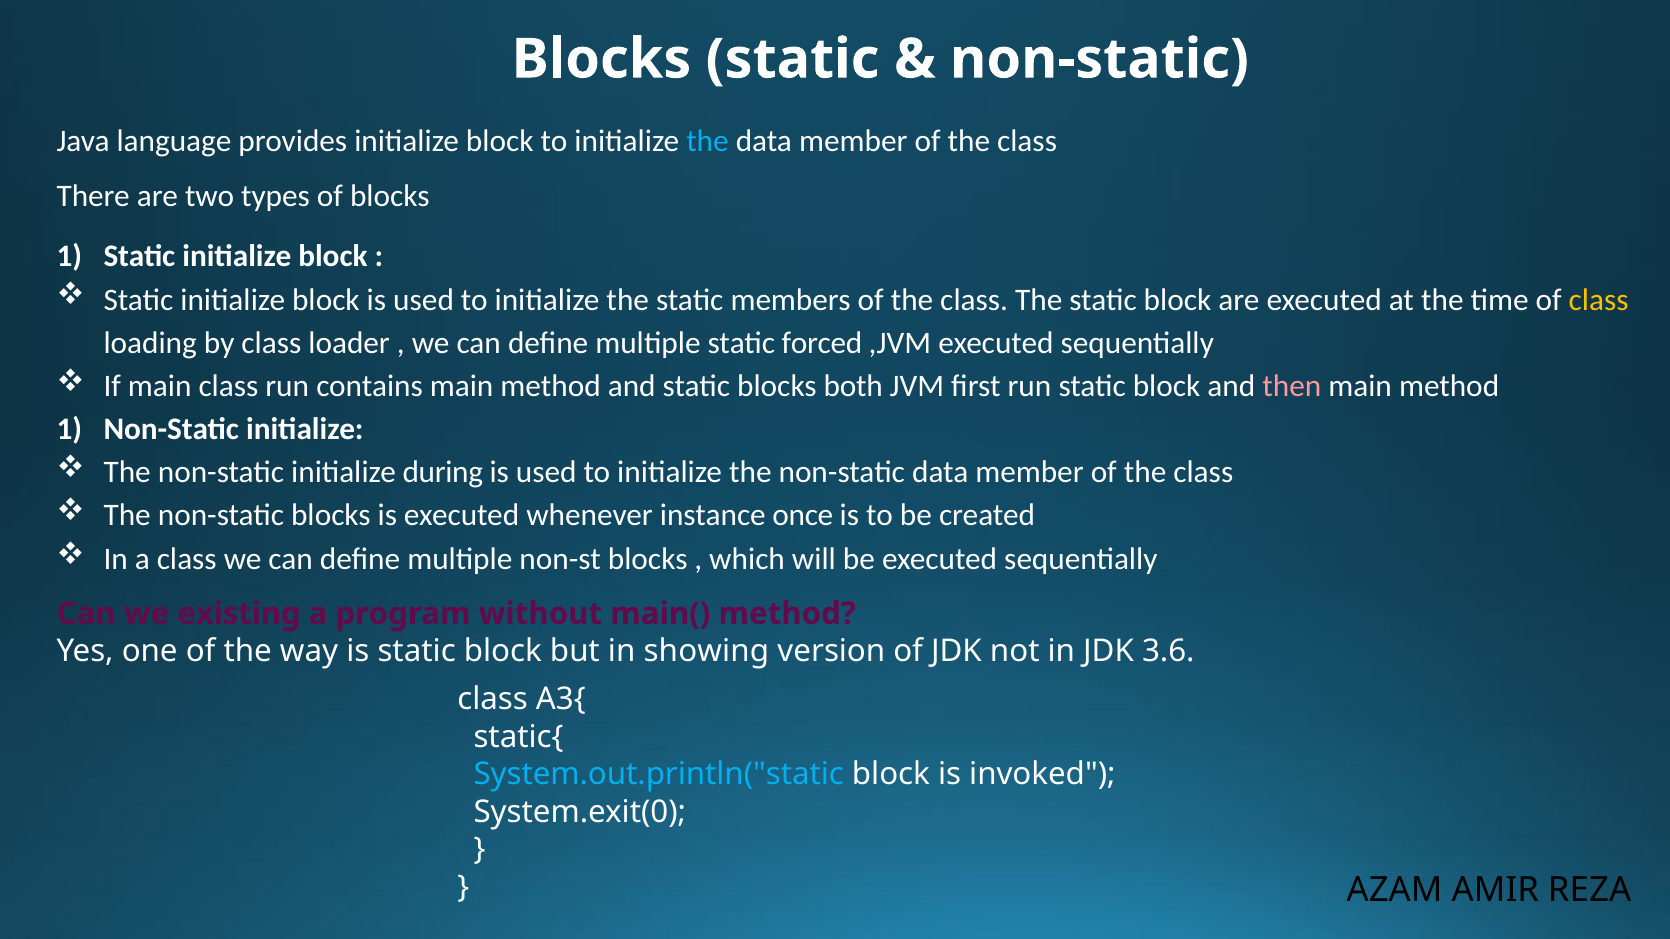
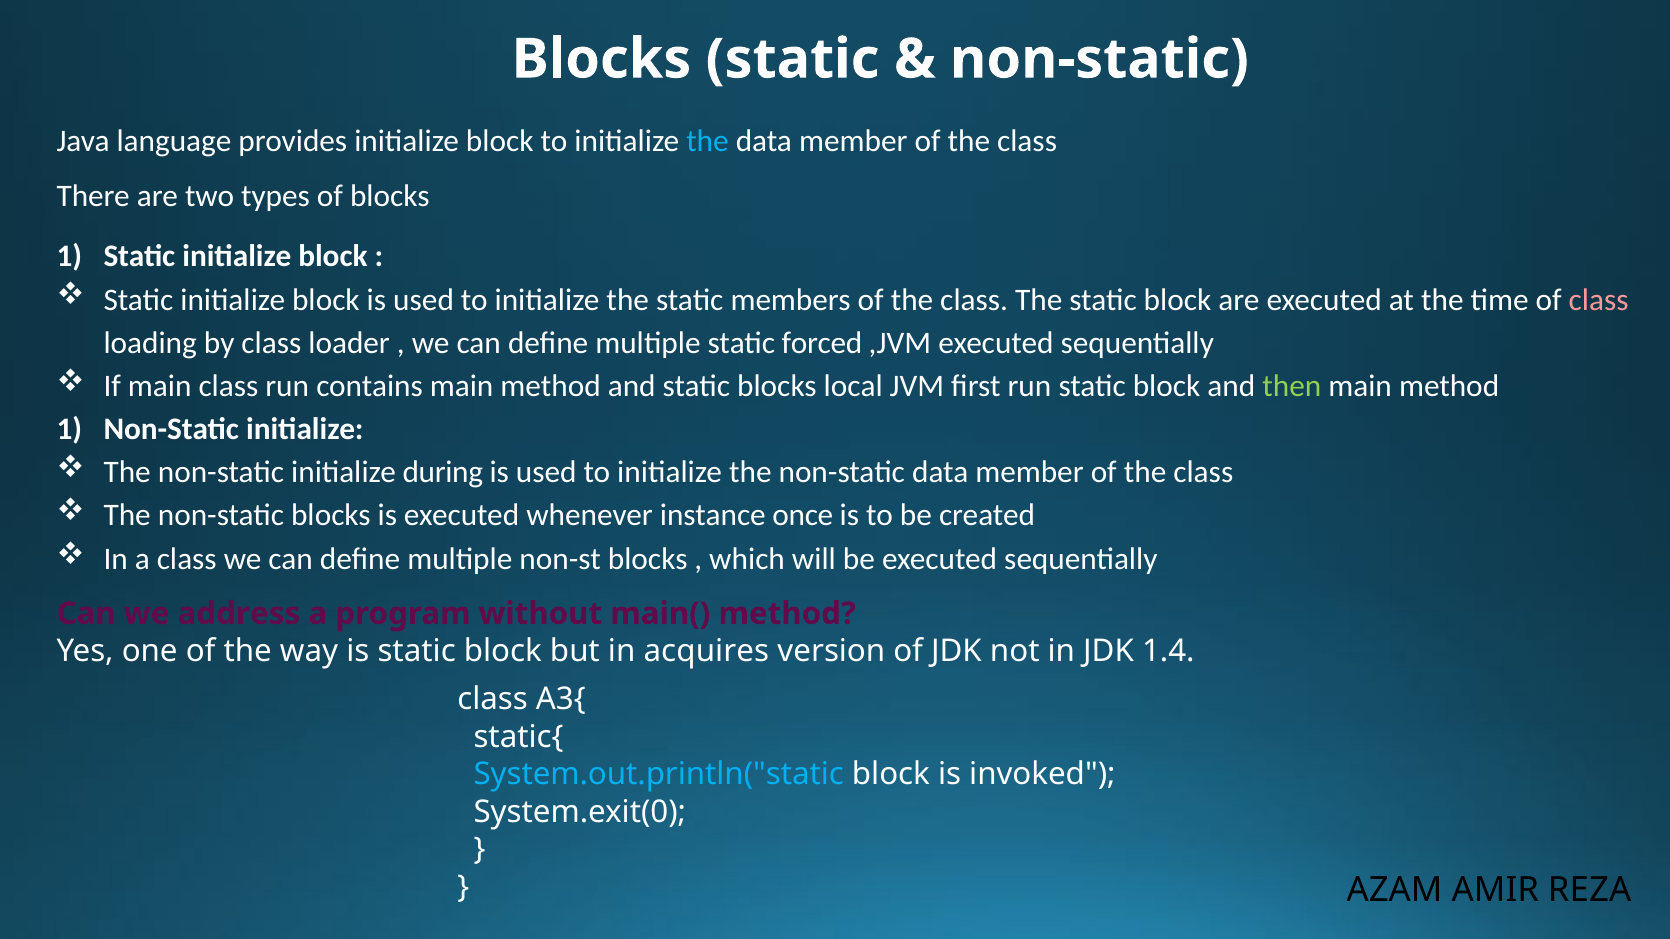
class at (1599, 300) colour: yellow -> pink
both: both -> local
then colour: pink -> light green
existing: existing -> address
showing: showing -> acquires
3.6: 3.6 -> 1.4
